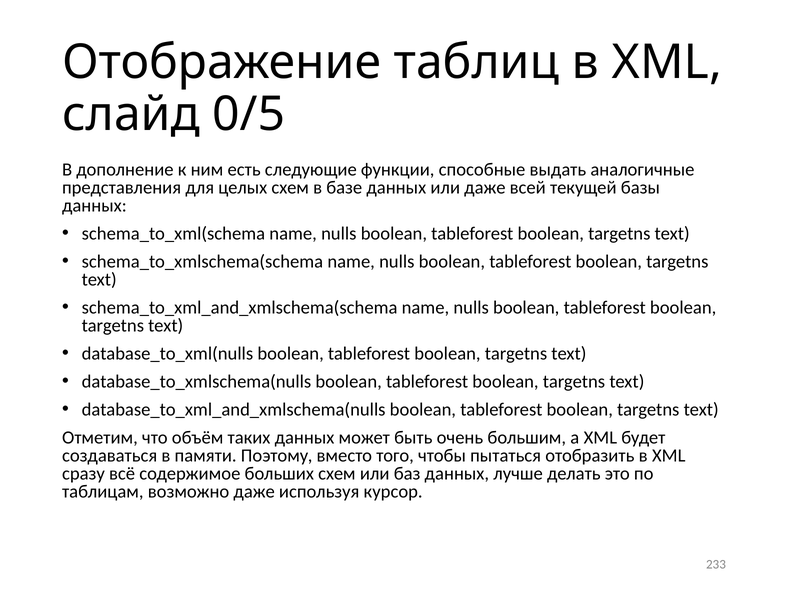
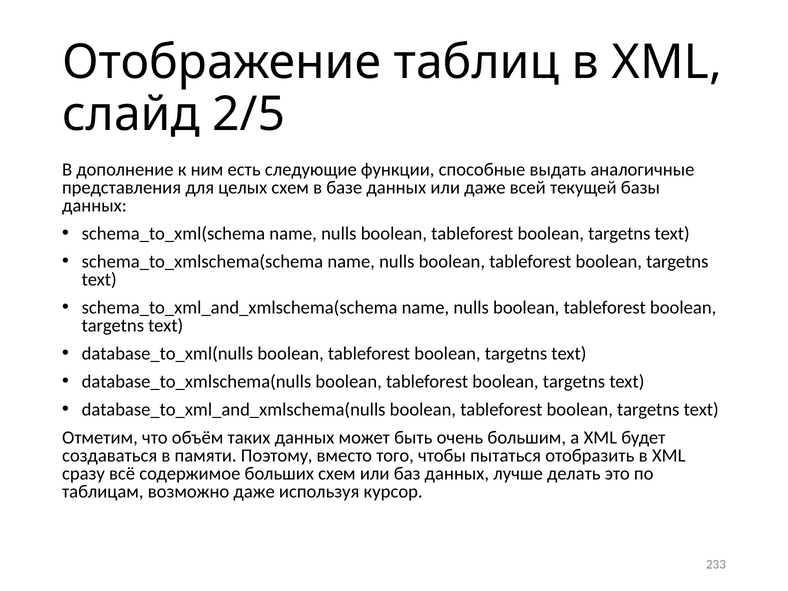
0/5: 0/5 -> 2/5
